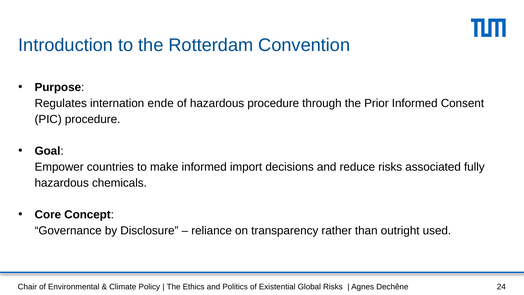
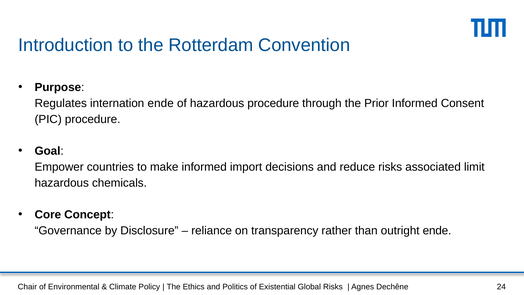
fully: fully -> limit
outright used: used -> ende
